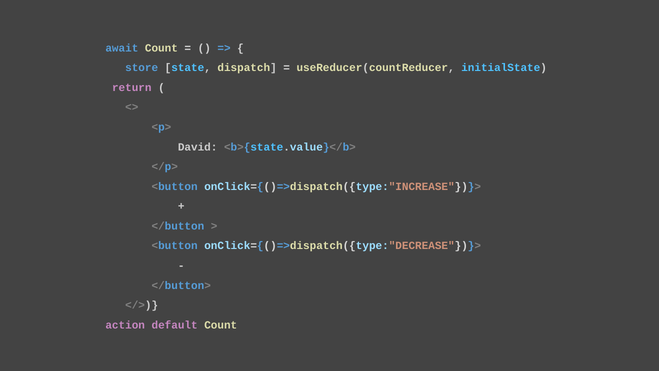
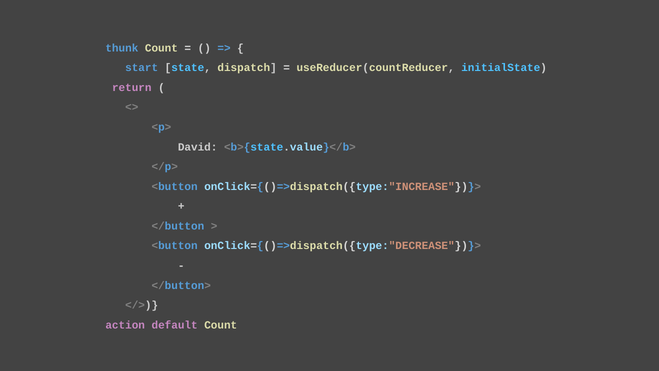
await: await -> thunk
store: store -> start
